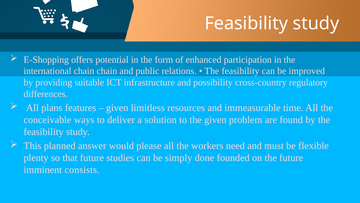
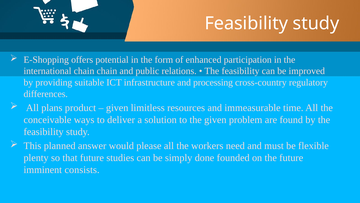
possibility: possibility -> processing
features: features -> product
